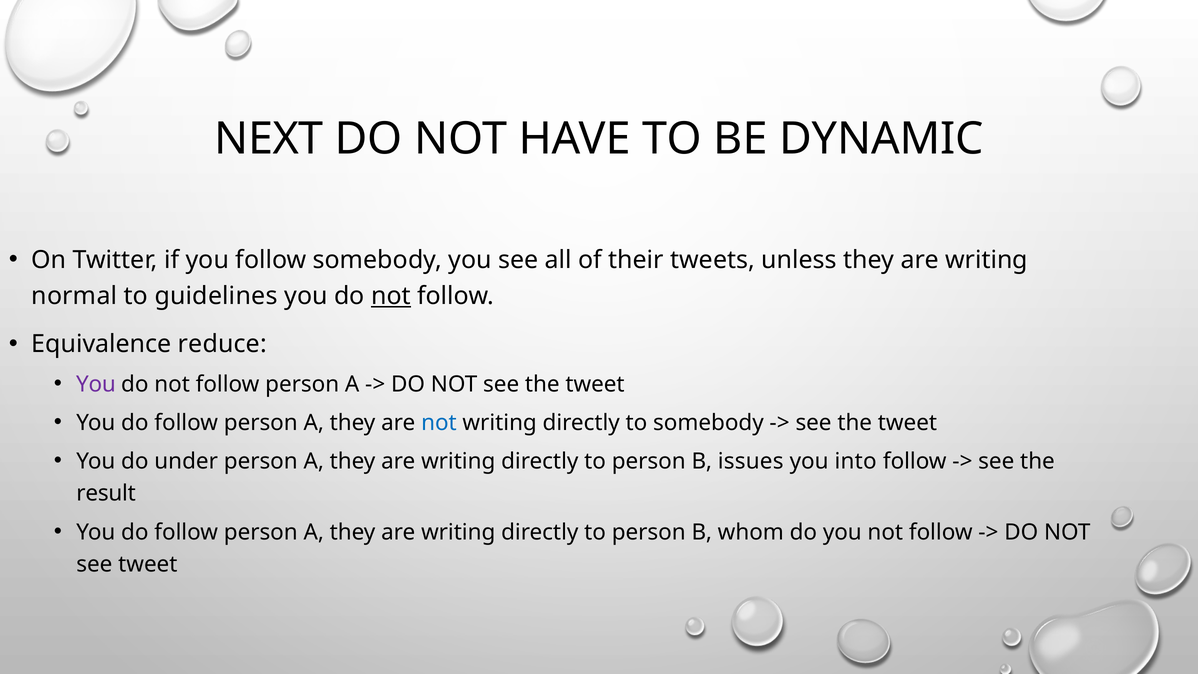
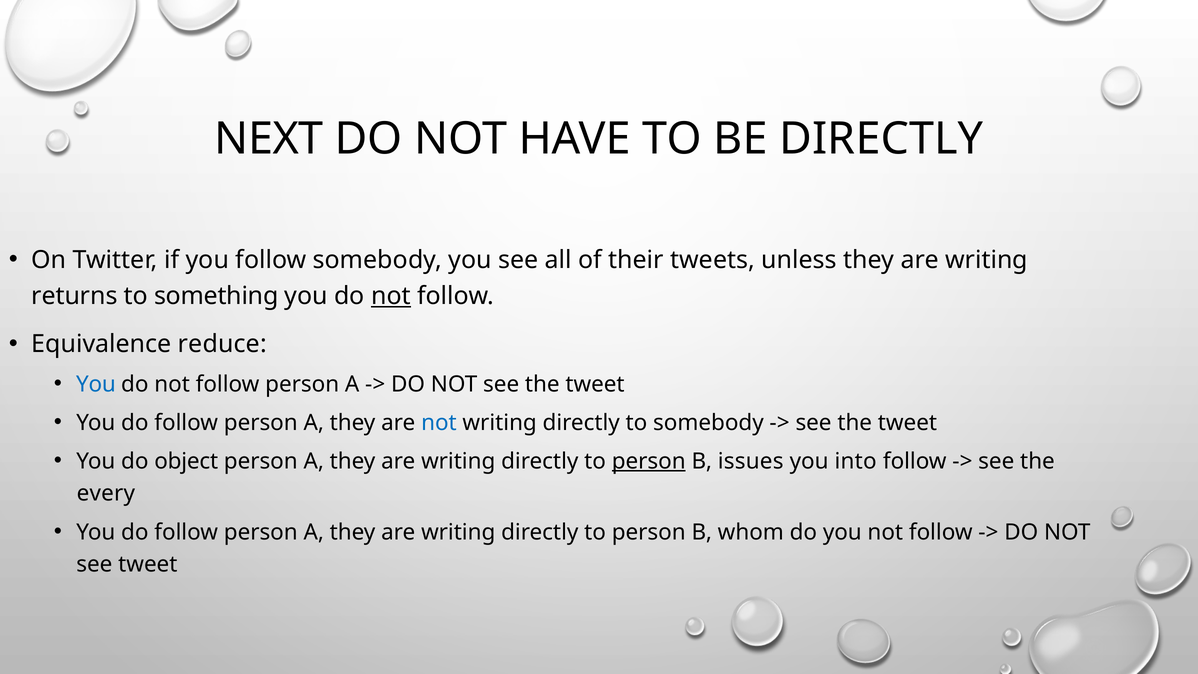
BE DYNAMIC: DYNAMIC -> DIRECTLY
normal: normal -> returns
guidelines: guidelines -> something
You at (96, 384) colour: purple -> blue
under: under -> object
person at (649, 461) underline: none -> present
result: result -> every
